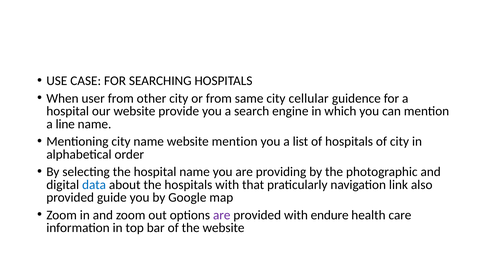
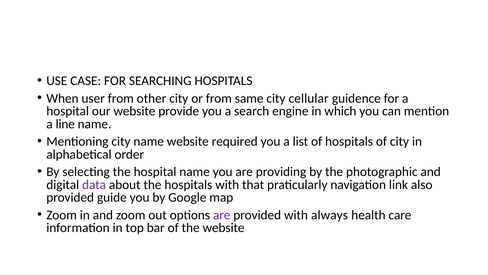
website mention: mention -> required
data colour: blue -> purple
endure: endure -> always
